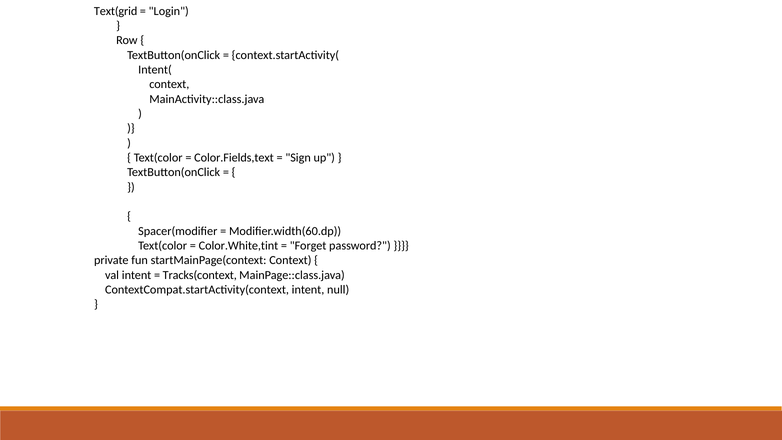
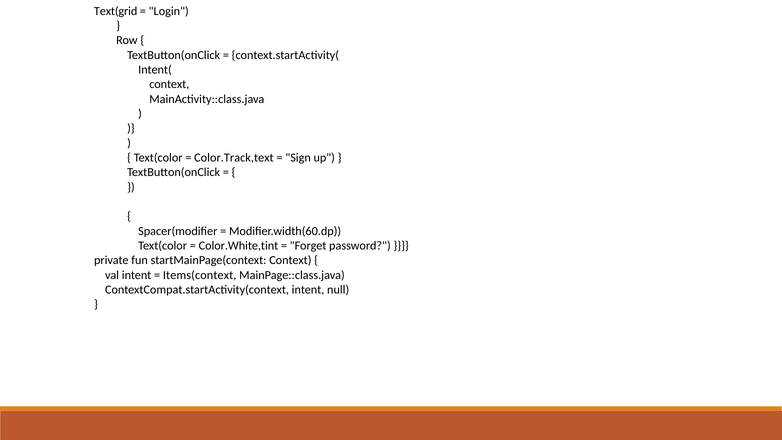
Color.Fields,text: Color.Fields,text -> Color.Track,text
Tracks(context: Tracks(context -> Items(context
